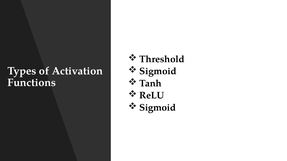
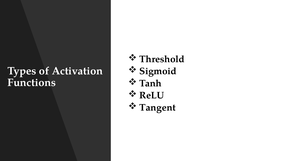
Sigmoid at (158, 108): Sigmoid -> Tangent
